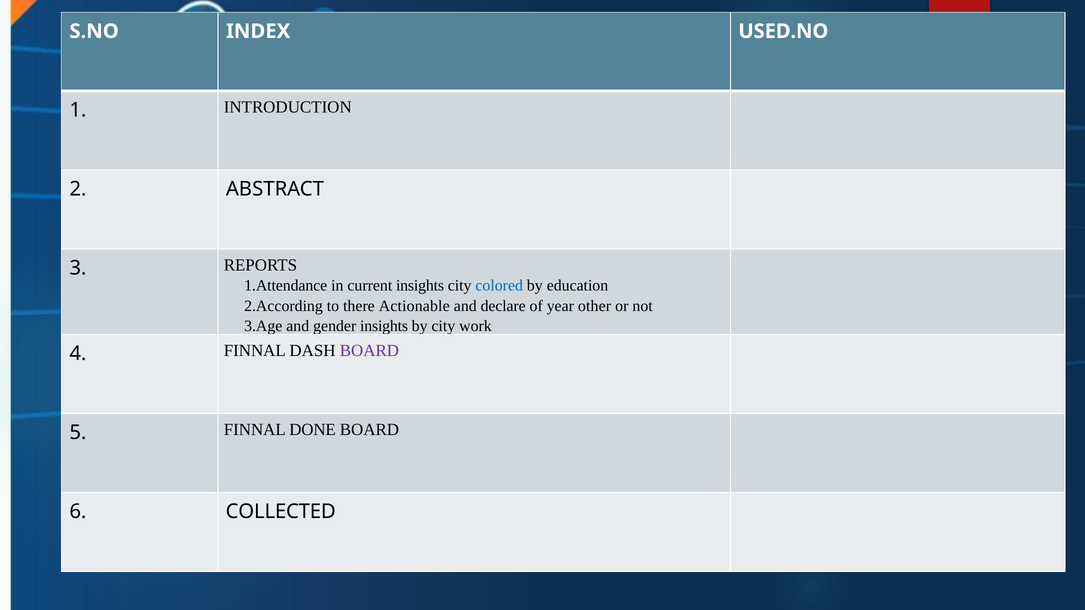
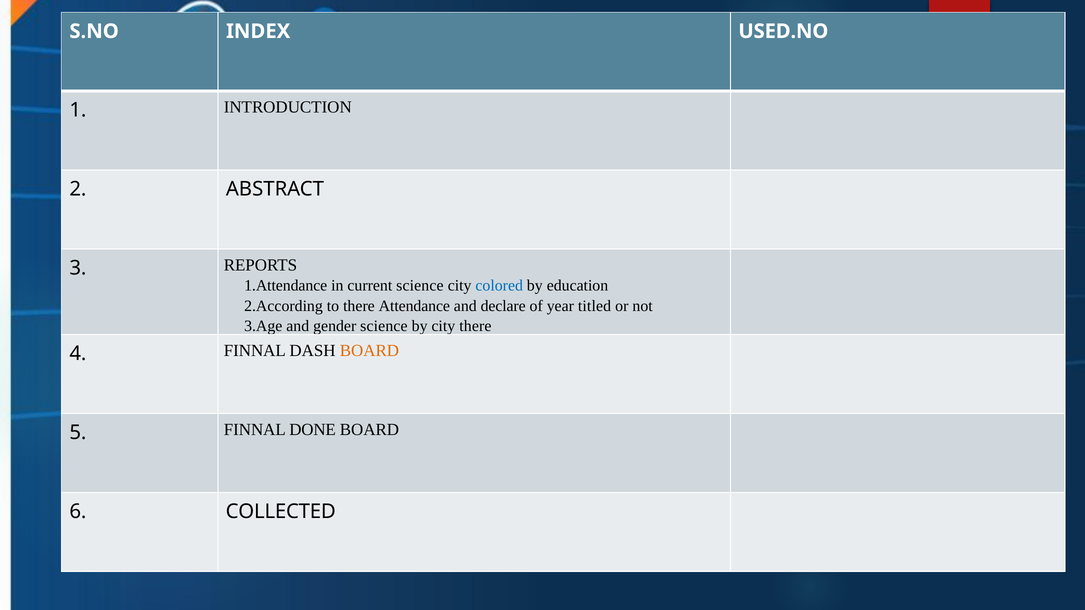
current insights: insights -> science
Actionable: Actionable -> Attendance
other: other -> titled
gender insights: insights -> science
city work: work -> there
BOARD at (369, 351) colour: purple -> orange
